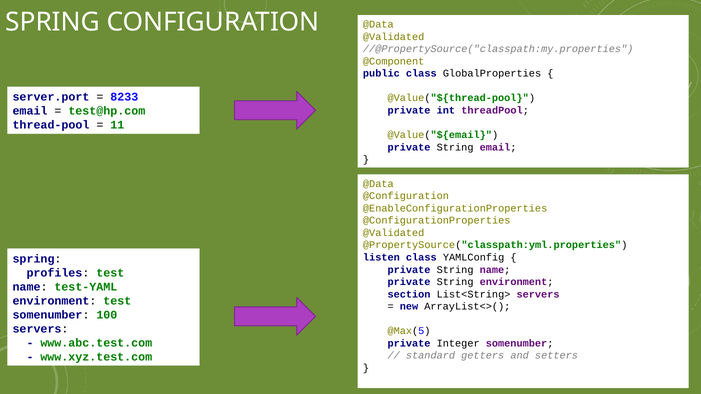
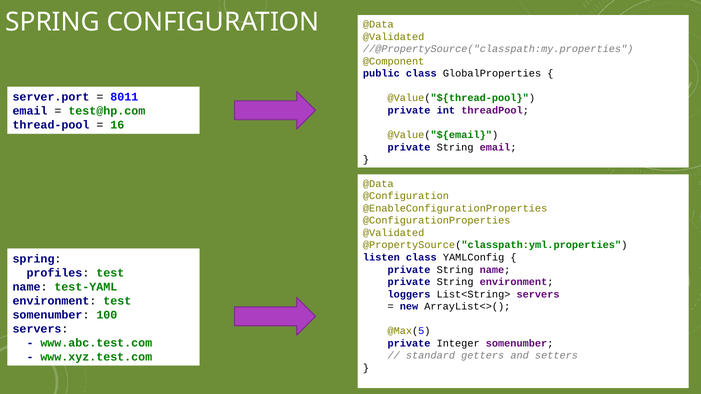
8233: 8233 -> 8011
11: 11 -> 16
section: section -> loggers
